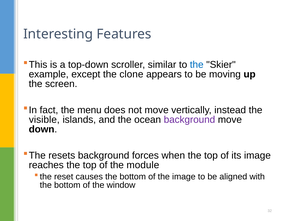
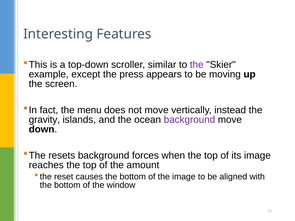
the at (197, 65) colour: blue -> purple
clone: clone -> press
visible: visible -> gravity
module: module -> amount
